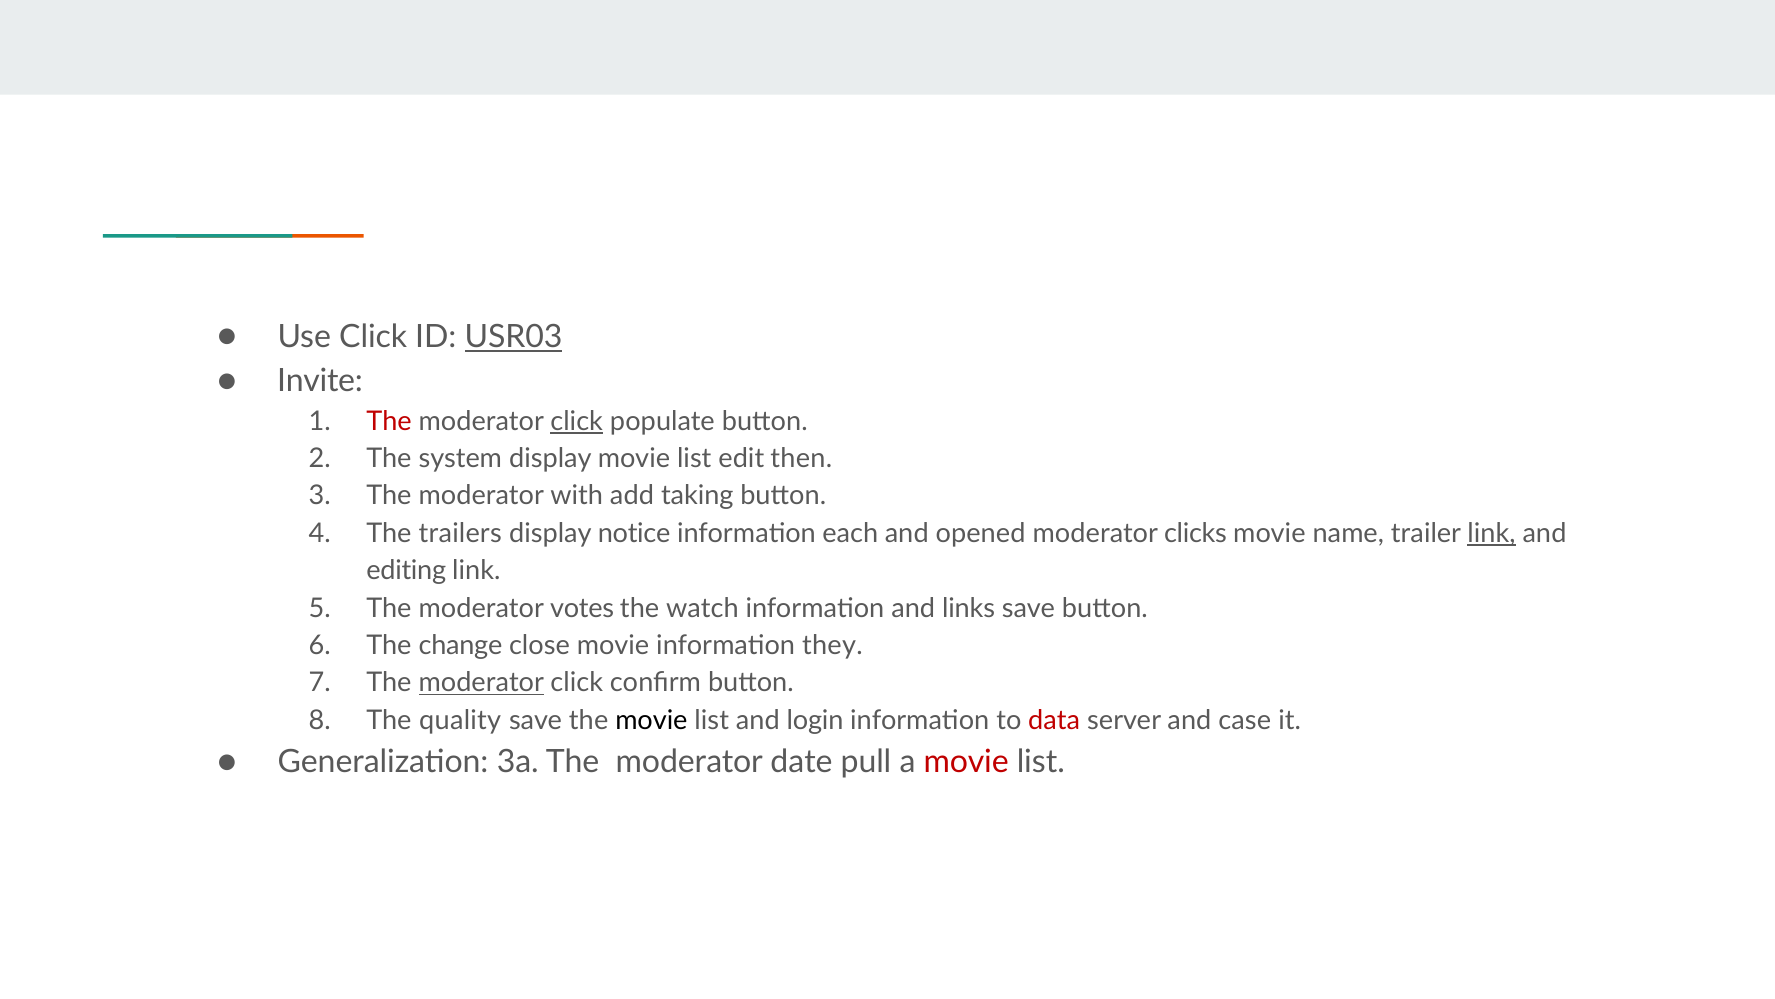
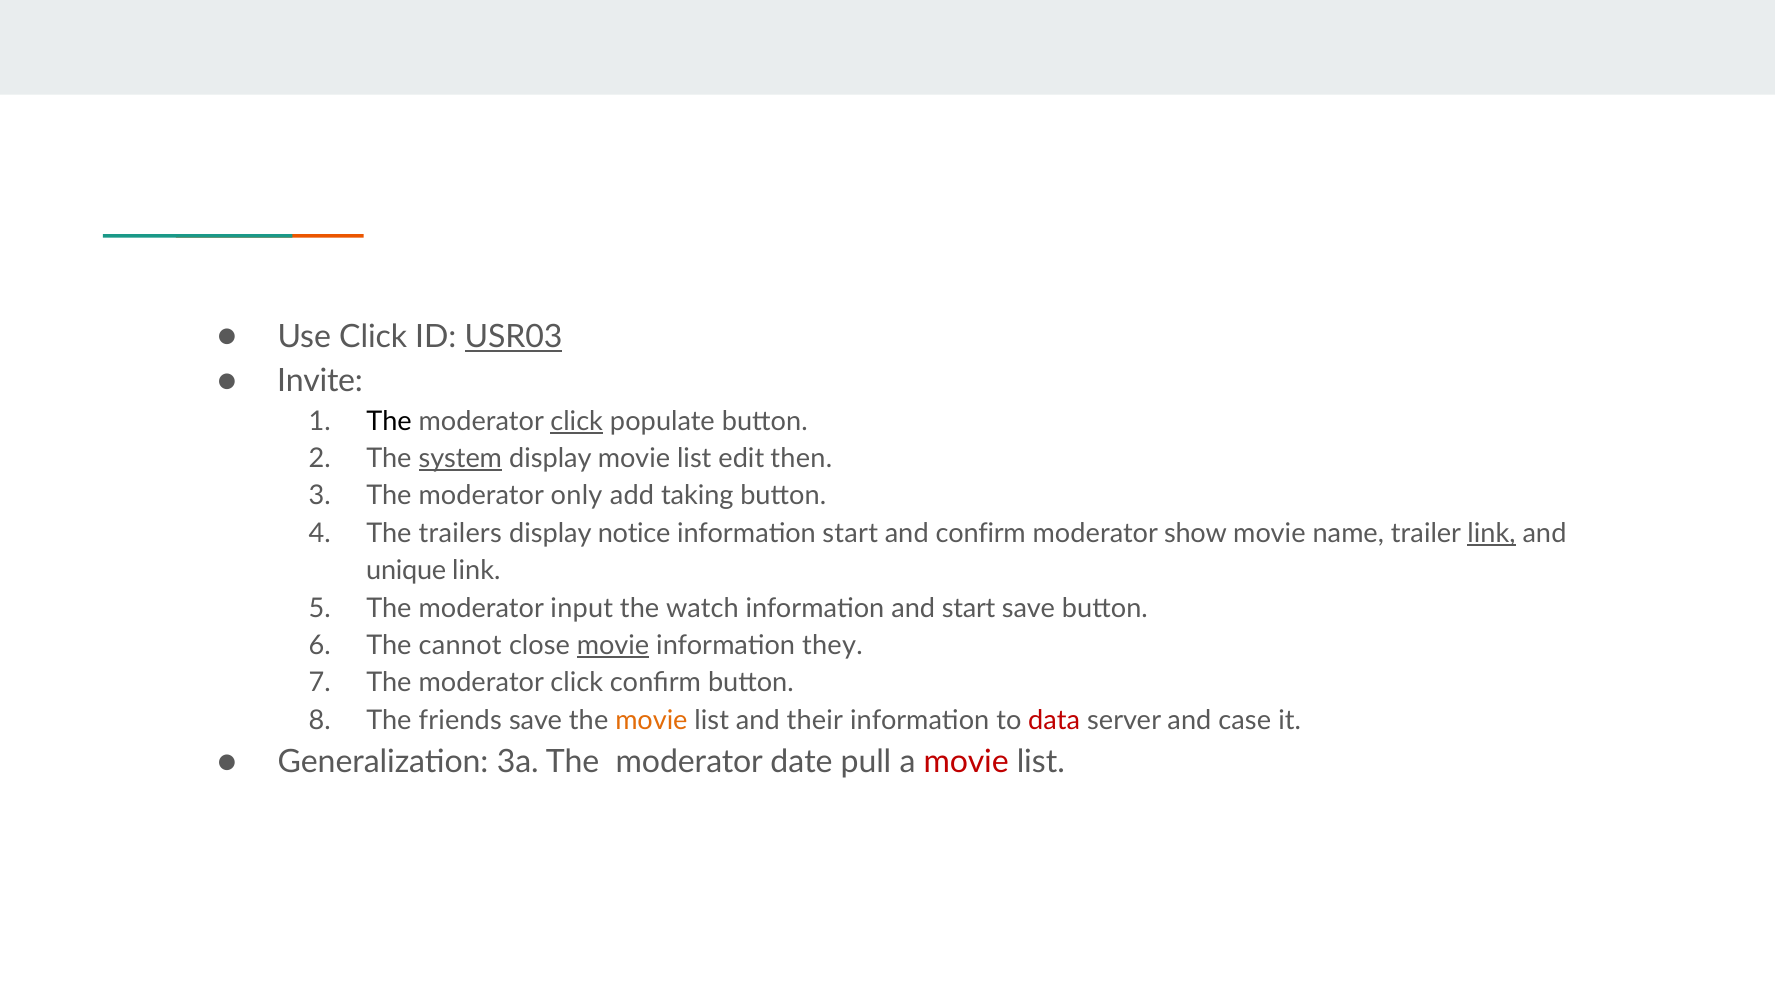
The at (389, 421) colour: red -> black
system underline: none -> present
with: with -> only
information each: each -> start
and opened: opened -> confirm
clicks: clicks -> show
editing: editing -> unique
votes: votes -> input
and links: links -> start
change: change -> cannot
movie at (613, 645) underline: none -> present
moderator at (481, 683) underline: present -> none
quality: quality -> friends
movie at (651, 720) colour: black -> orange
login: login -> their
